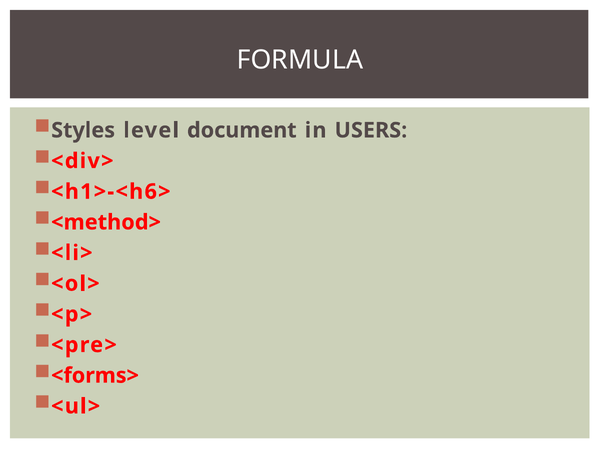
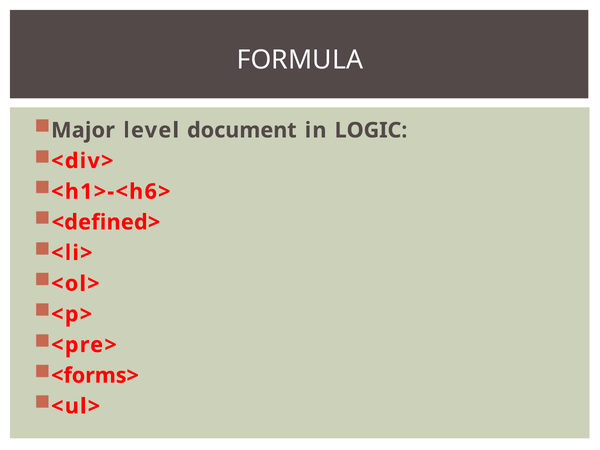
Styles: Styles -> Major
USERS: USERS -> LOGIC
<method>: <method> -> <defined>
